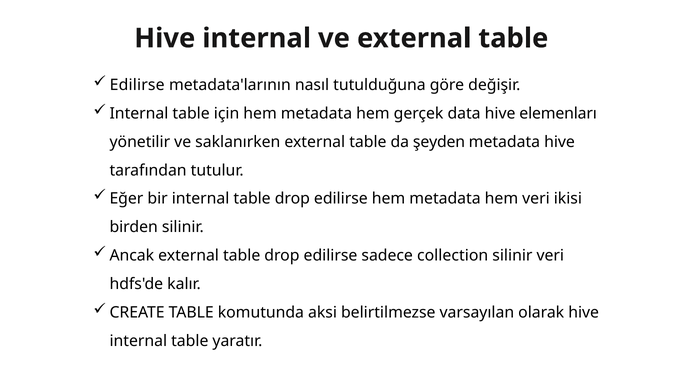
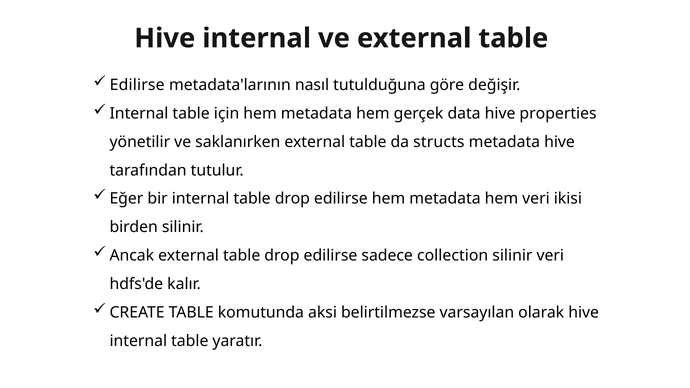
elemenları: elemenları -> properties
şeyden: şeyden -> structs
